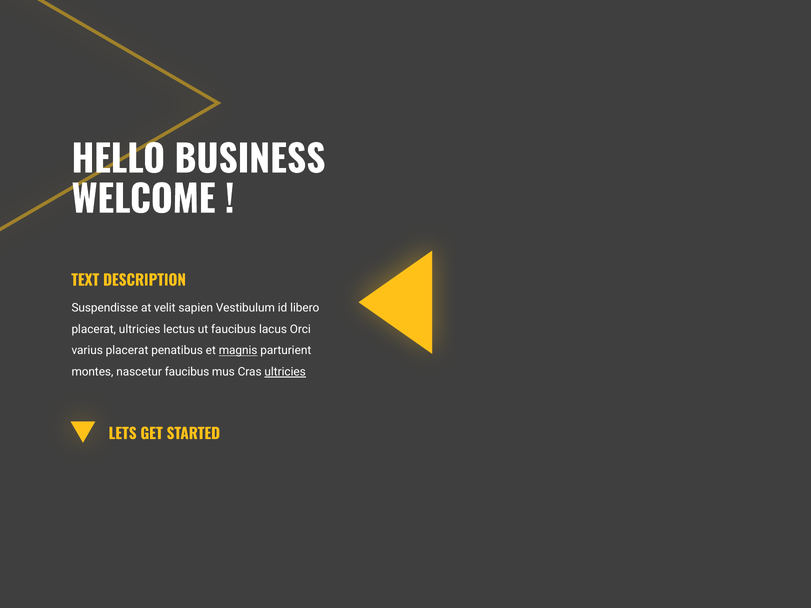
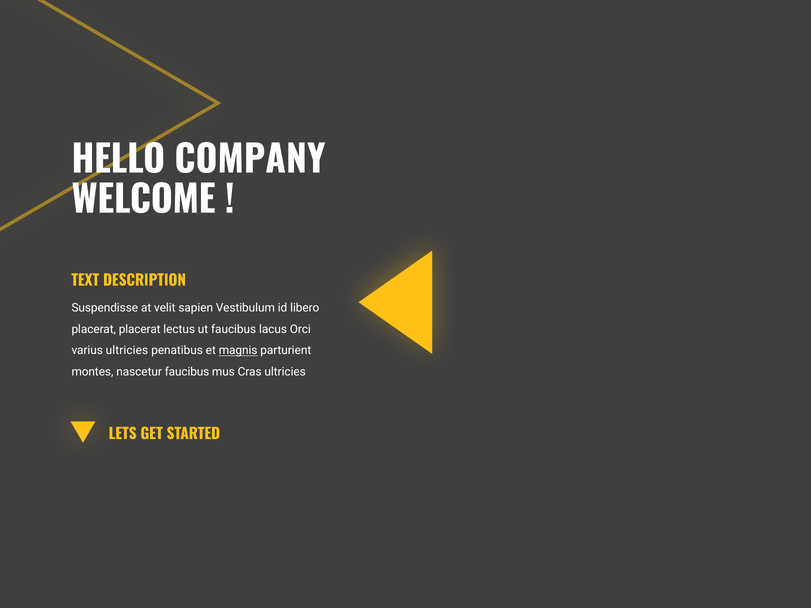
BUSINESS: BUSINESS -> COMPANY
placerat ultricies: ultricies -> placerat
varius placerat: placerat -> ultricies
ultricies at (285, 372) underline: present -> none
